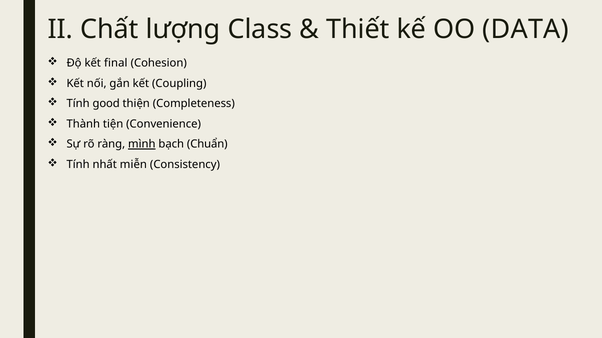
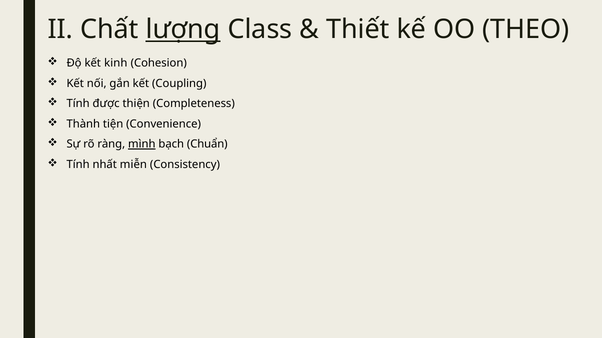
lượng underline: none -> present
DATA: DATA -> THEO
final: final -> kinh
good: good -> được
